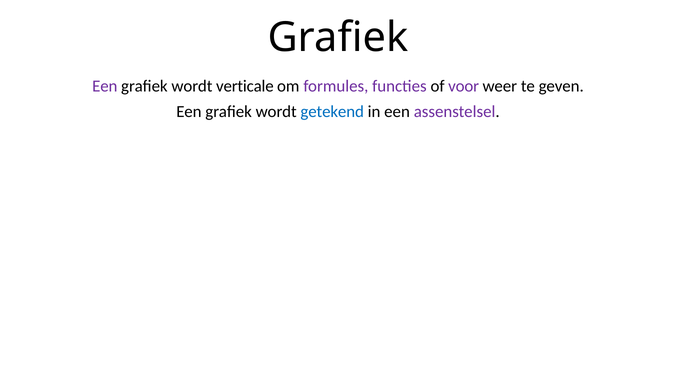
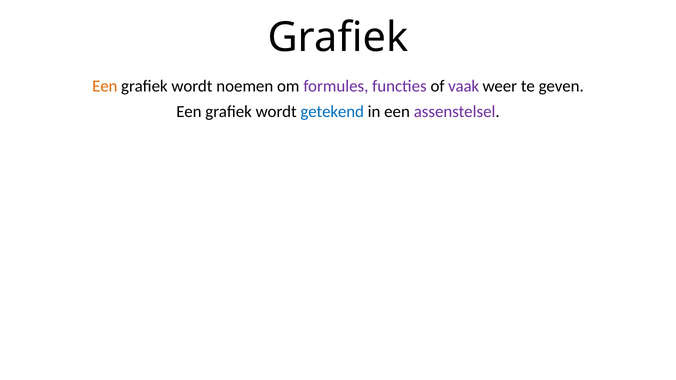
Een at (105, 86) colour: purple -> orange
verticale: verticale -> noemen
voor: voor -> vaak
